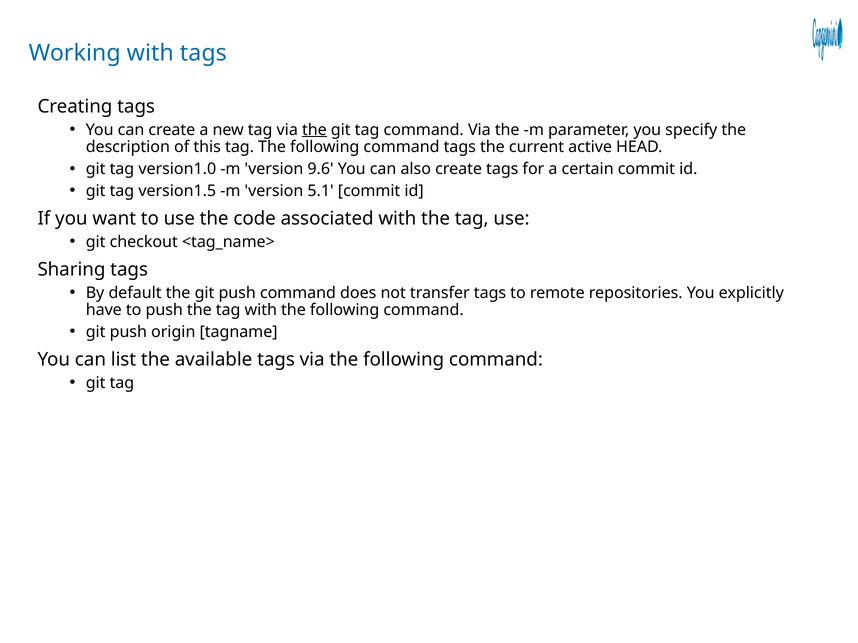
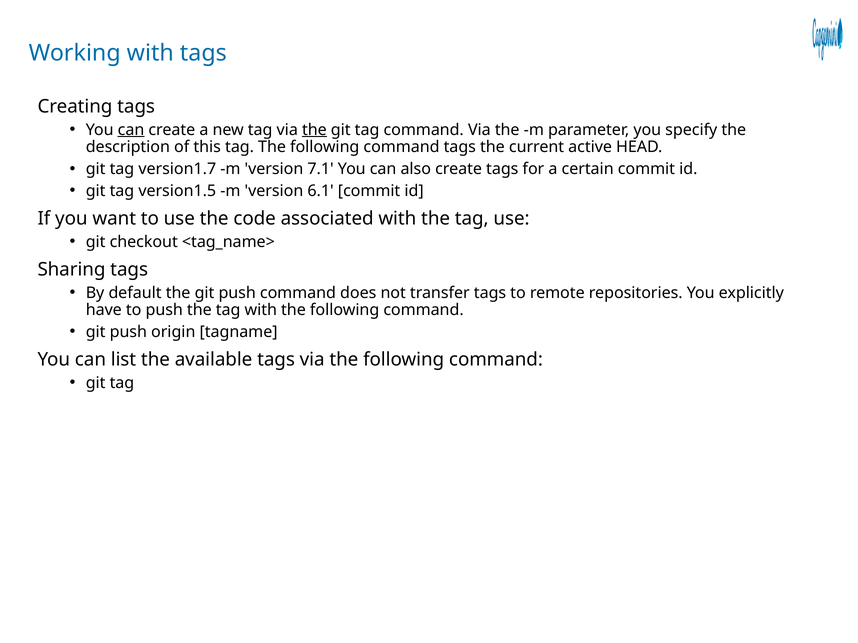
can at (131, 130) underline: none -> present
version1.0: version1.0 -> version1.7
9.6: 9.6 -> 7.1
5.1: 5.1 -> 6.1
